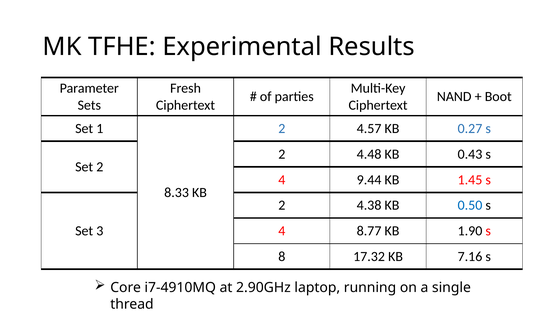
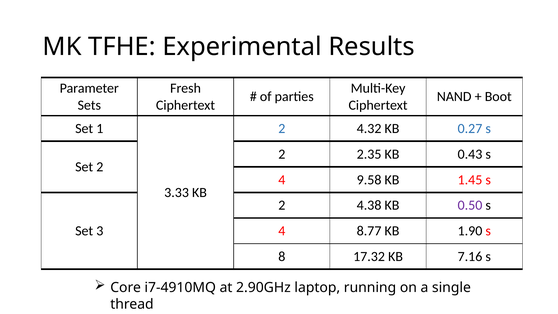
4.57: 4.57 -> 4.32
4.48: 4.48 -> 2.35
9.44: 9.44 -> 9.58
8.33: 8.33 -> 3.33
0.50 colour: blue -> purple
